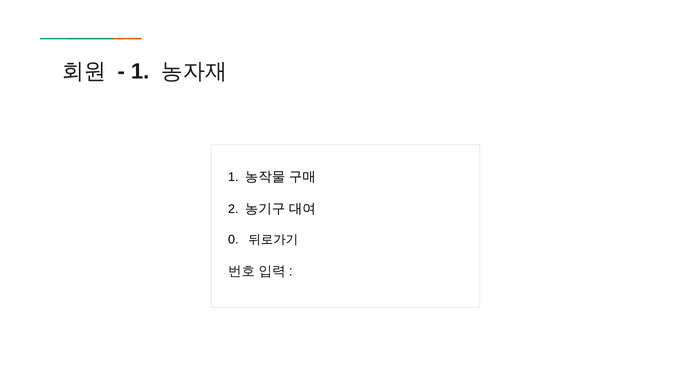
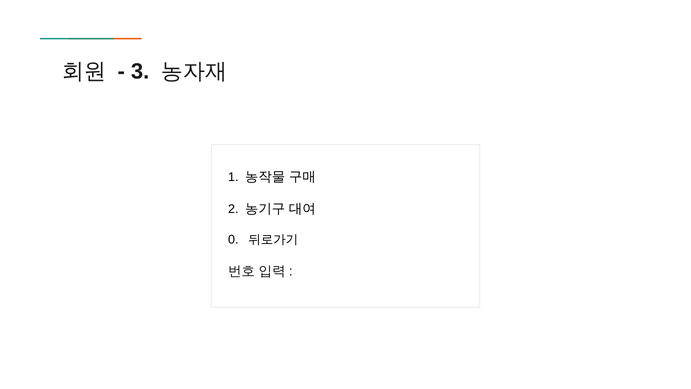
1 at (140, 72): 1 -> 3
